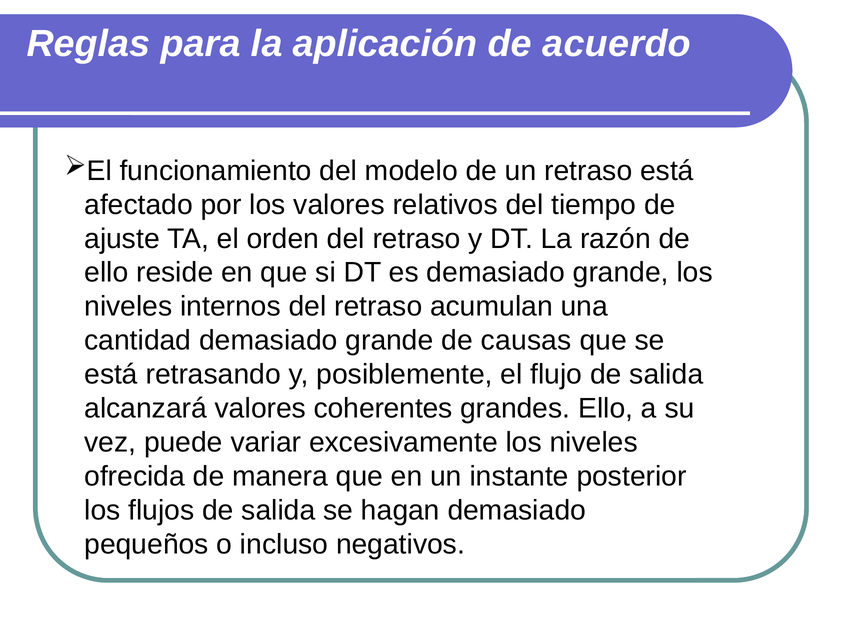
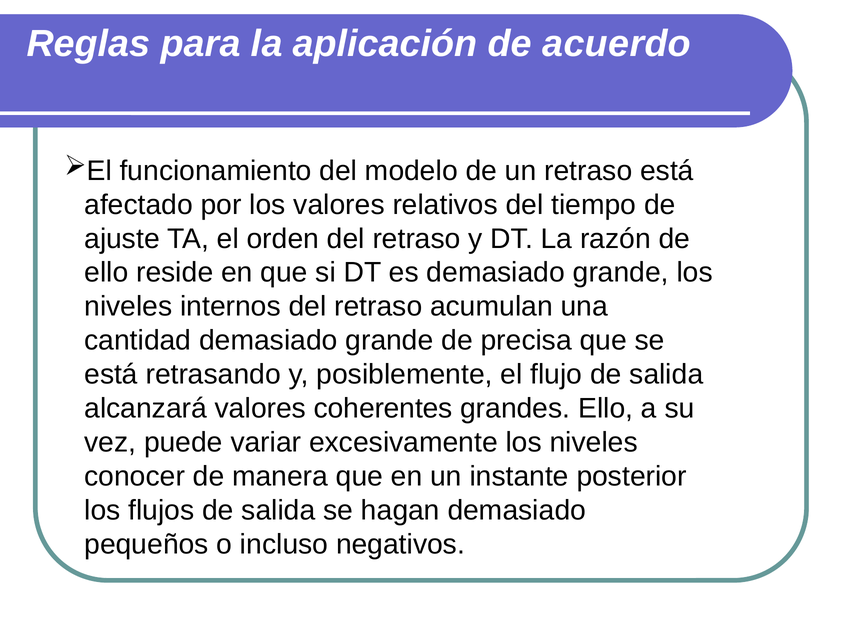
causas: causas -> precisa
ofrecida: ofrecida -> conocer
